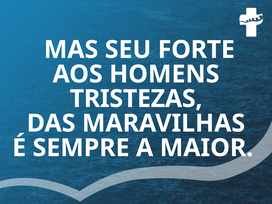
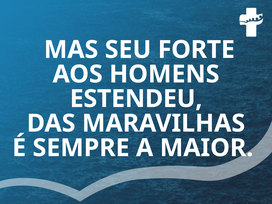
TRISTEZAS: TRISTEZAS -> ESTENDEU
